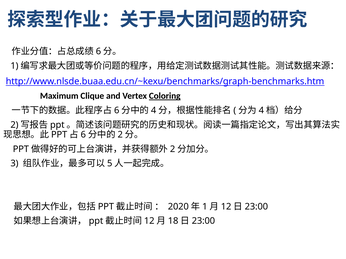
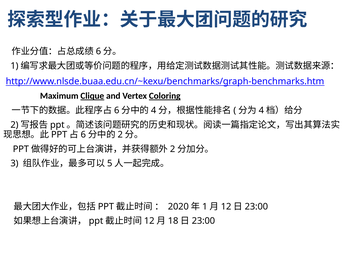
Clique underline: none -> present
